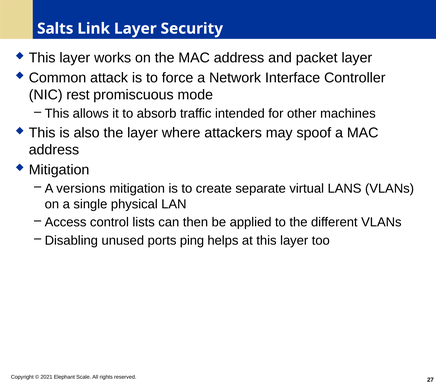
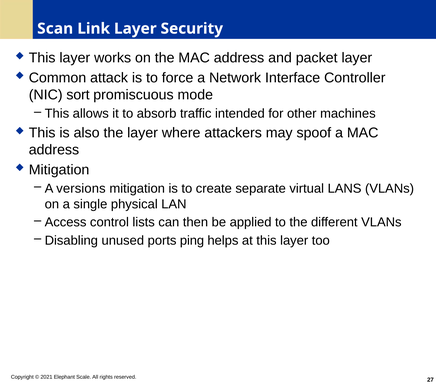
Salts: Salts -> Scan
rest: rest -> sort
